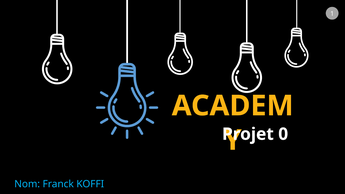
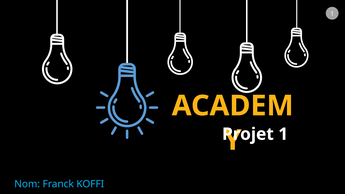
0 at (283, 134): 0 -> 1
